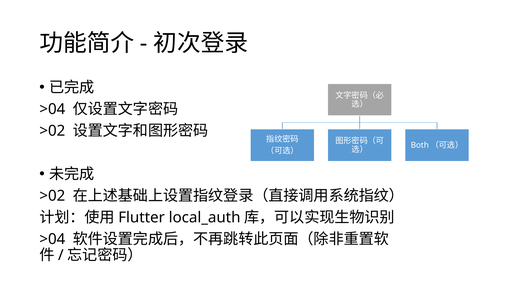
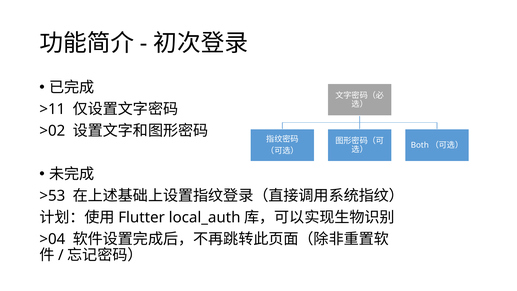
>04 at (52, 109): >04 -> >11
>02 at (52, 196): >02 -> >53
